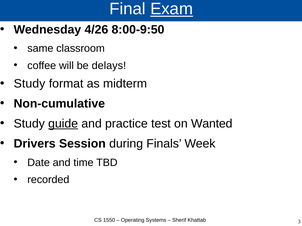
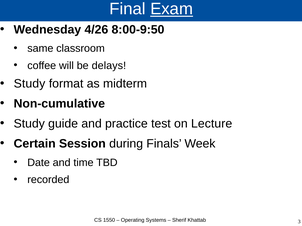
guide underline: present -> none
Wanted: Wanted -> Lecture
Drivers: Drivers -> Certain
